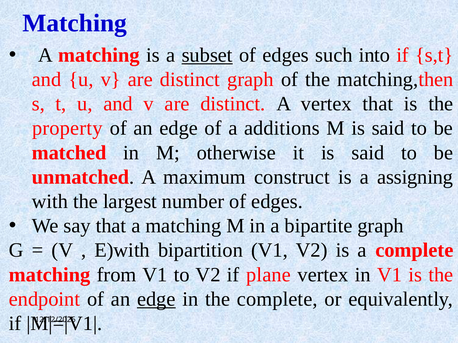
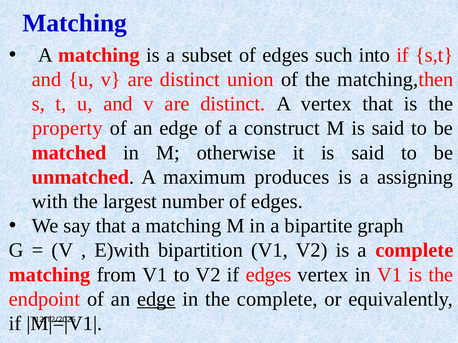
subset underline: present -> none
distinct graph: graph -> union
additions: additions -> construct
construct: construct -> produces
if plane: plane -> edges
